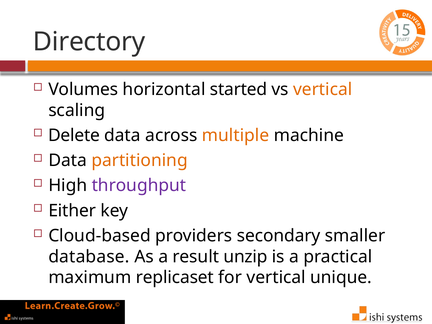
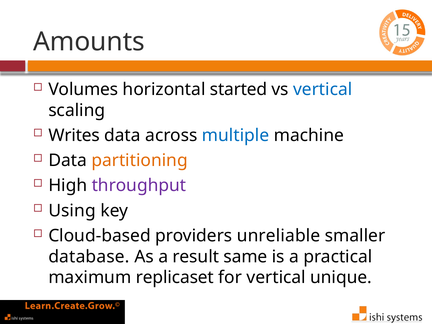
Directory: Directory -> Amounts
vertical at (323, 89) colour: orange -> blue
Delete: Delete -> Writes
multiple colour: orange -> blue
Either: Either -> Using
secondary: secondary -> unreliable
unzip: unzip -> same
